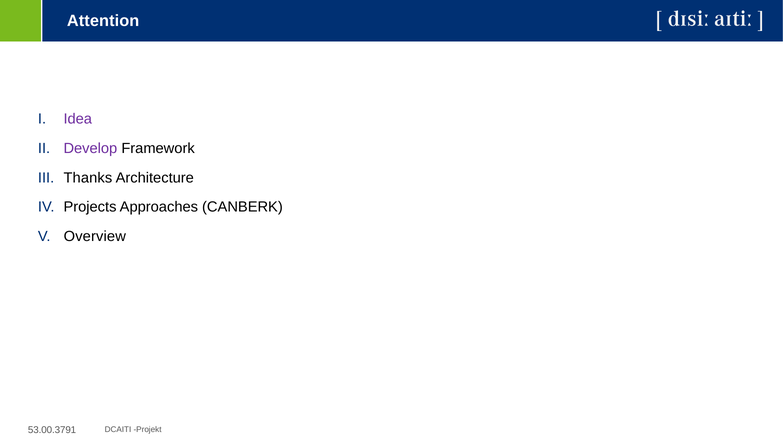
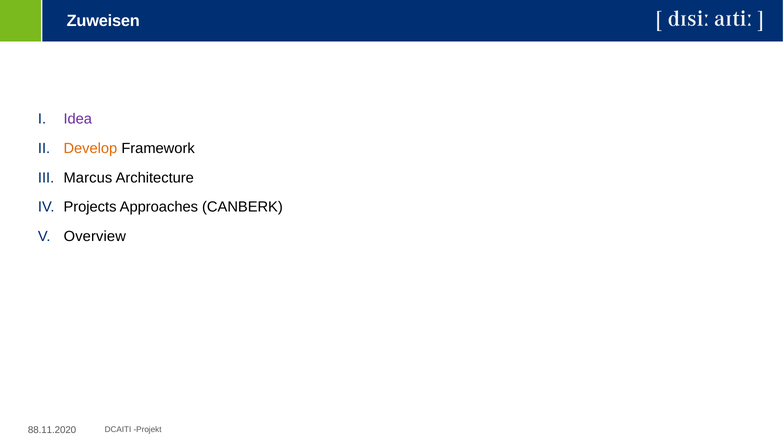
Attention: Attention -> Zuweisen
Develop colour: purple -> orange
Thanks: Thanks -> Marcus
53.00.3791: 53.00.3791 -> 88.11.2020
